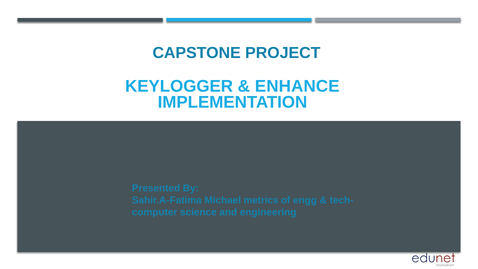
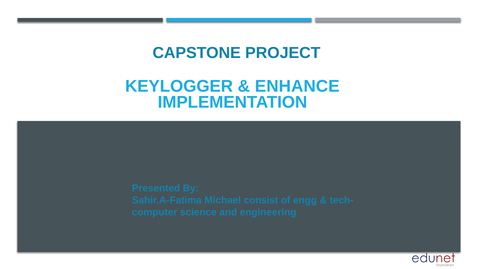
metrics: metrics -> consist
